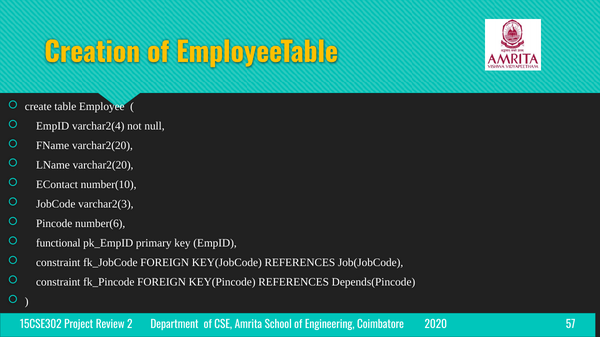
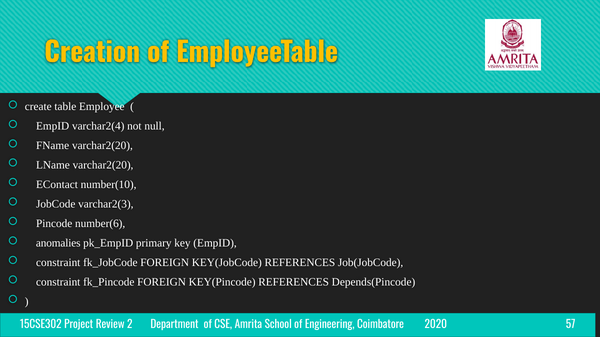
functional: functional -> anomalies
